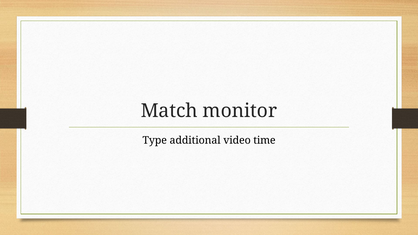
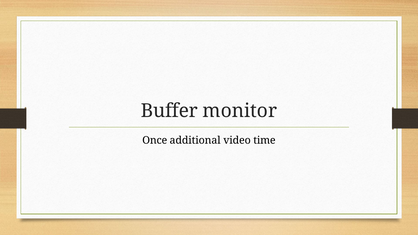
Match: Match -> Buffer
Type: Type -> Once
